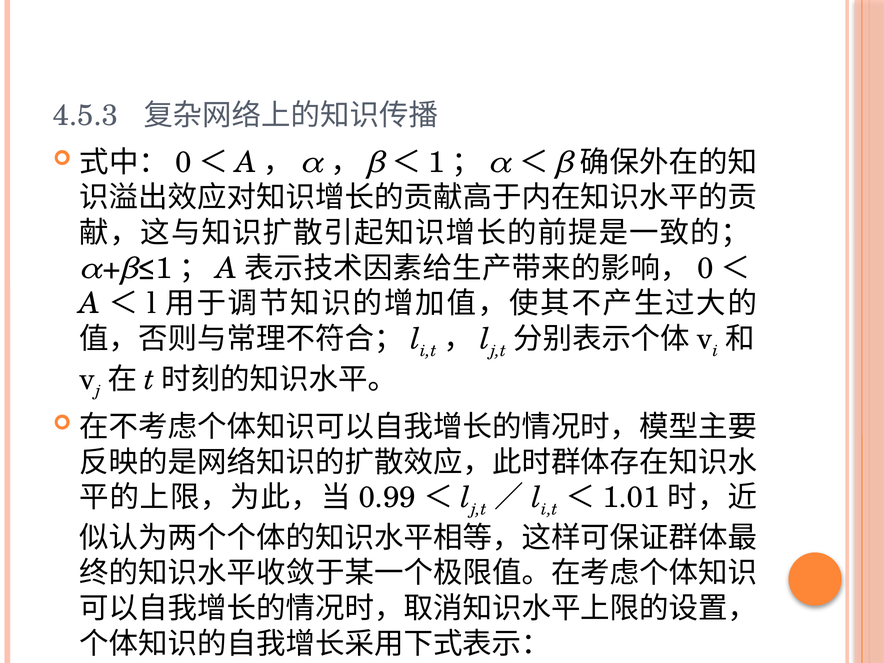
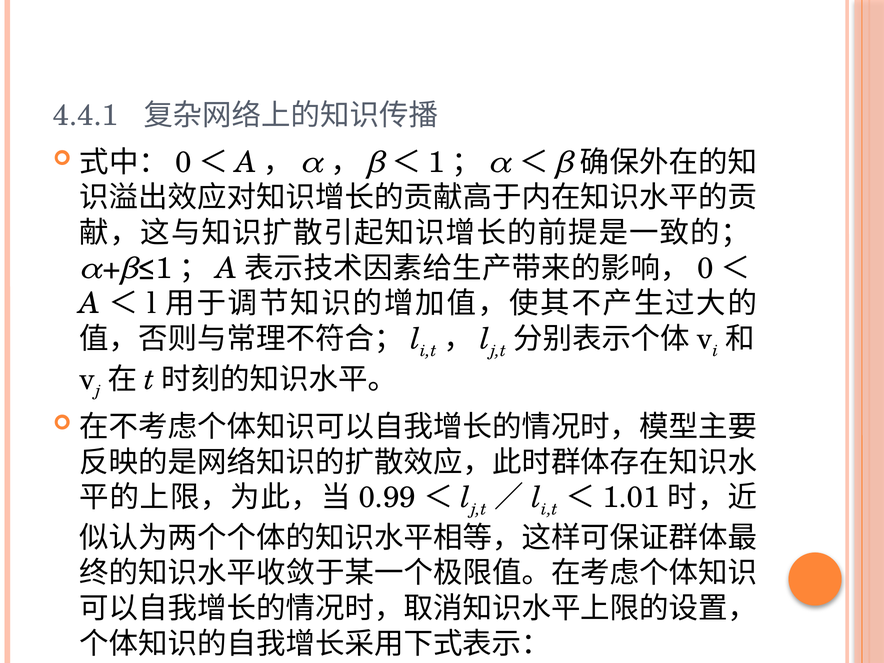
4.5.3: 4.5.3 -> 4.4.1
